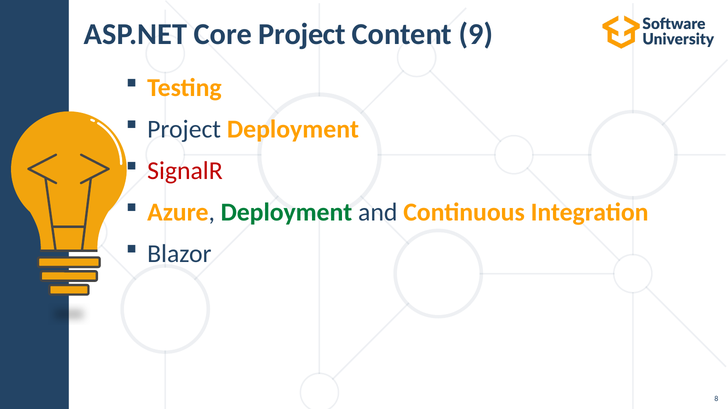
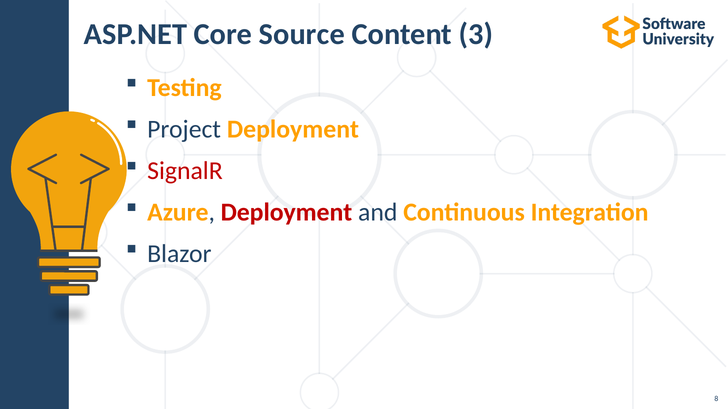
Core Project: Project -> Source
9: 9 -> 3
Deployment at (286, 213) colour: green -> red
